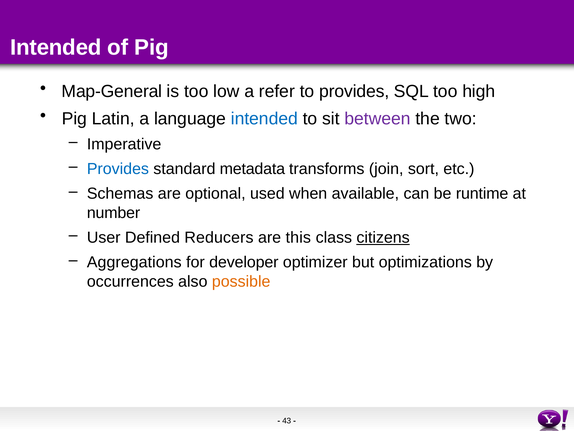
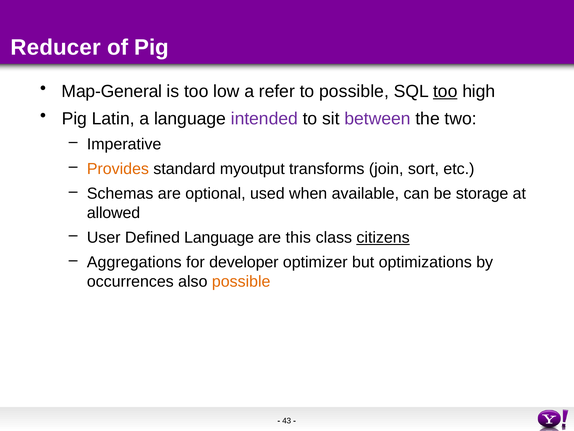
Intended at (56, 47): Intended -> Reducer
to provides: provides -> possible
too at (445, 91) underline: none -> present
intended at (264, 118) colour: blue -> purple
Provides at (118, 169) colour: blue -> orange
metadata: metadata -> myoutput
runtime: runtime -> storage
number: number -> allowed
Defined Reducers: Reducers -> Language
